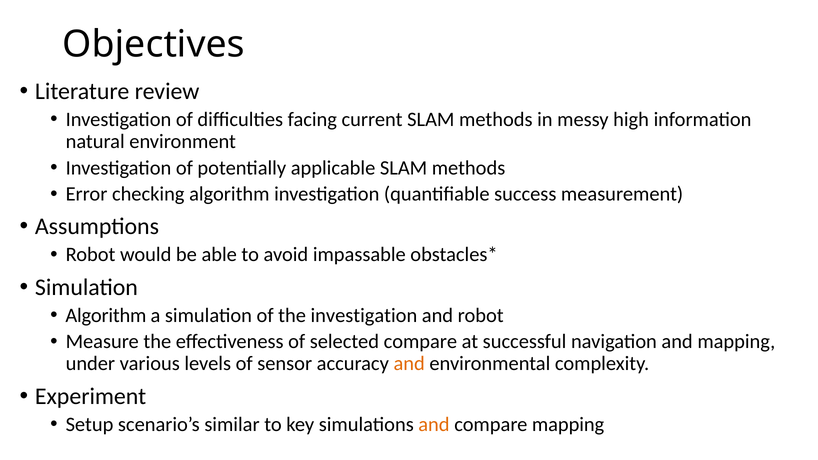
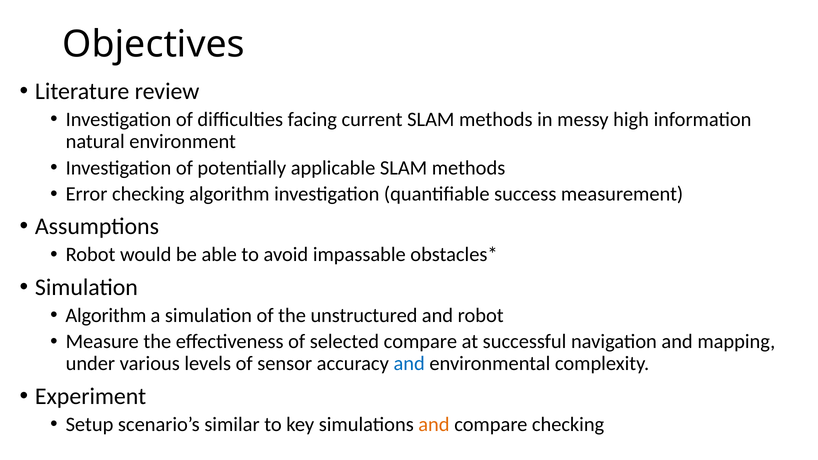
the investigation: investigation -> unstructured
and at (409, 364) colour: orange -> blue
compare mapping: mapping -> checking
